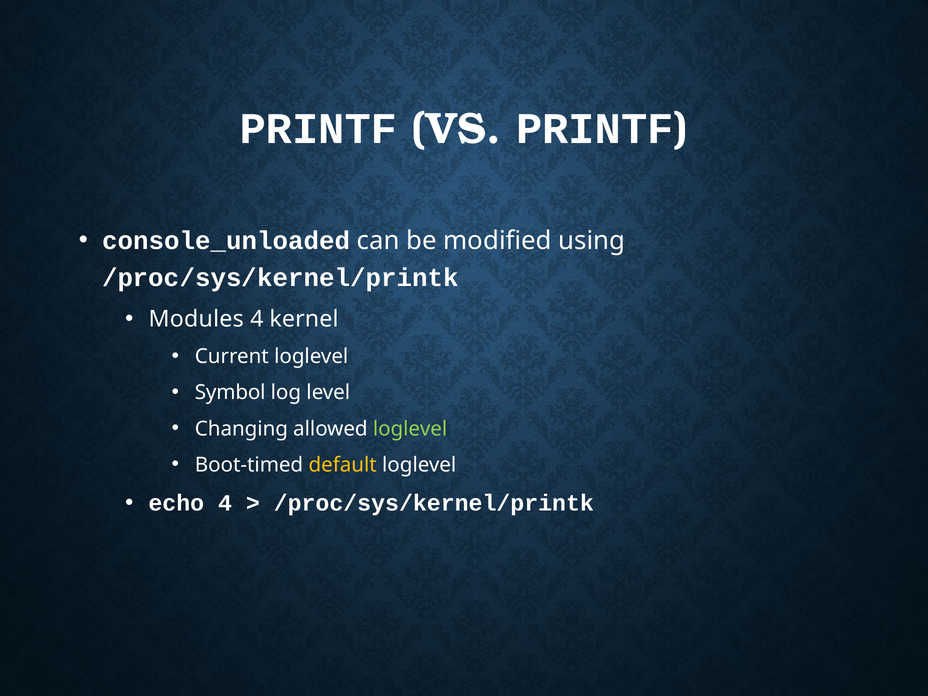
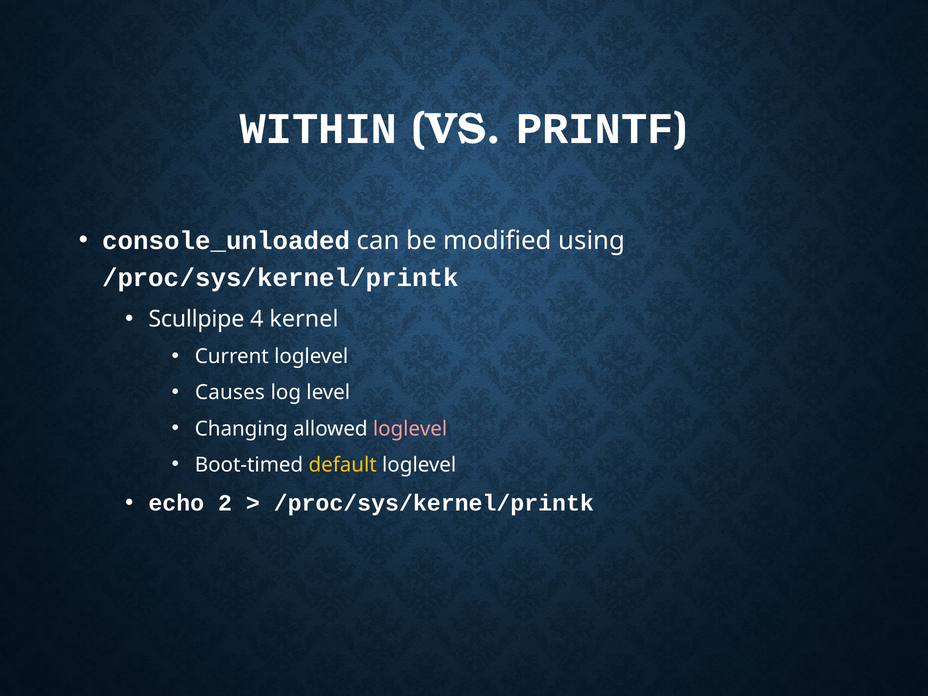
PRINTF at (318, 129): PRINTF -> WITHIN
Modules: Modules -> Scullpipe
Symbol: Symbol -> Causes
loglevel at (410, 429) colour: light green -> pink
echo 4: 4 -> 2
